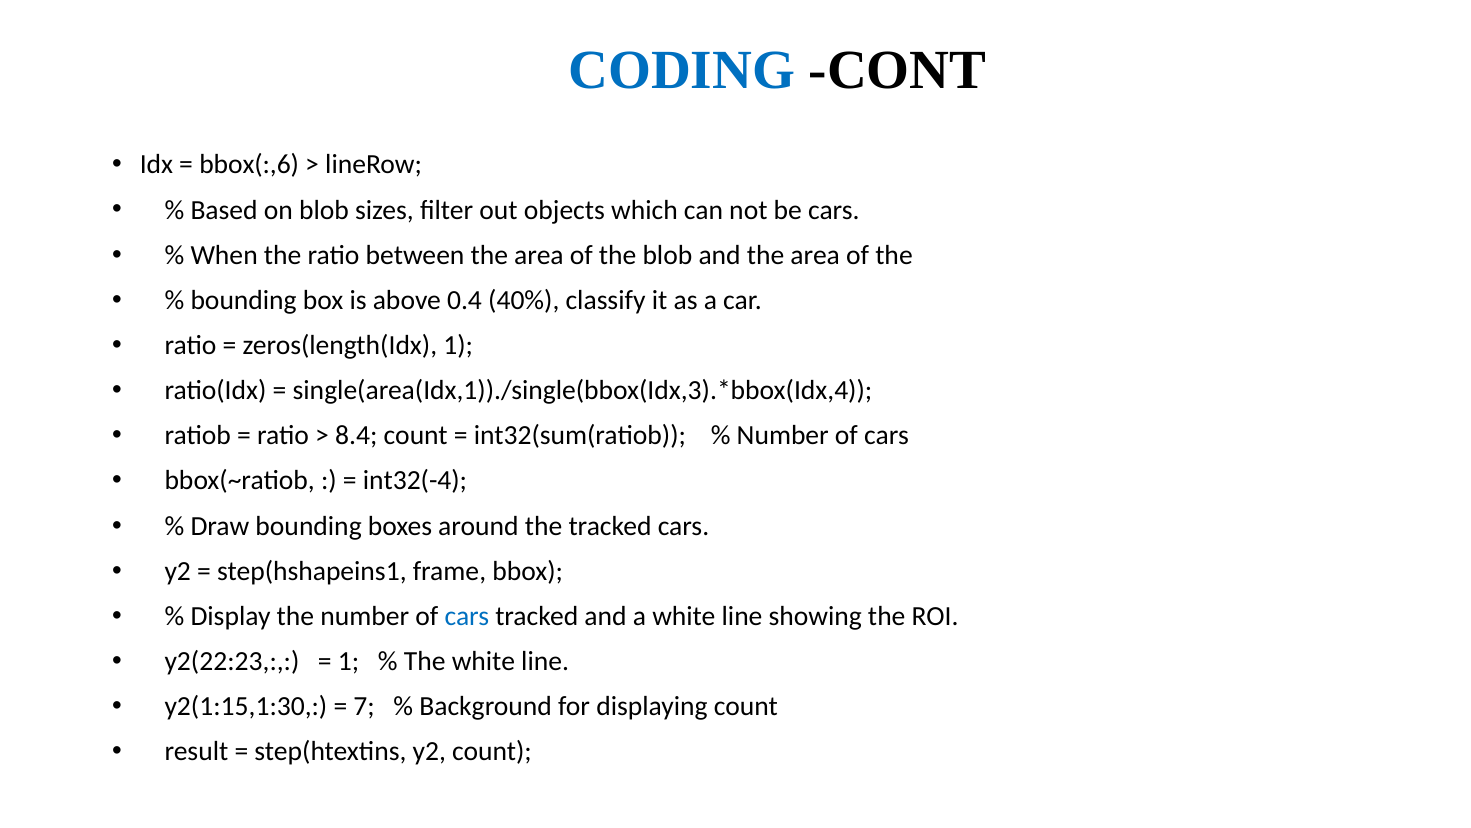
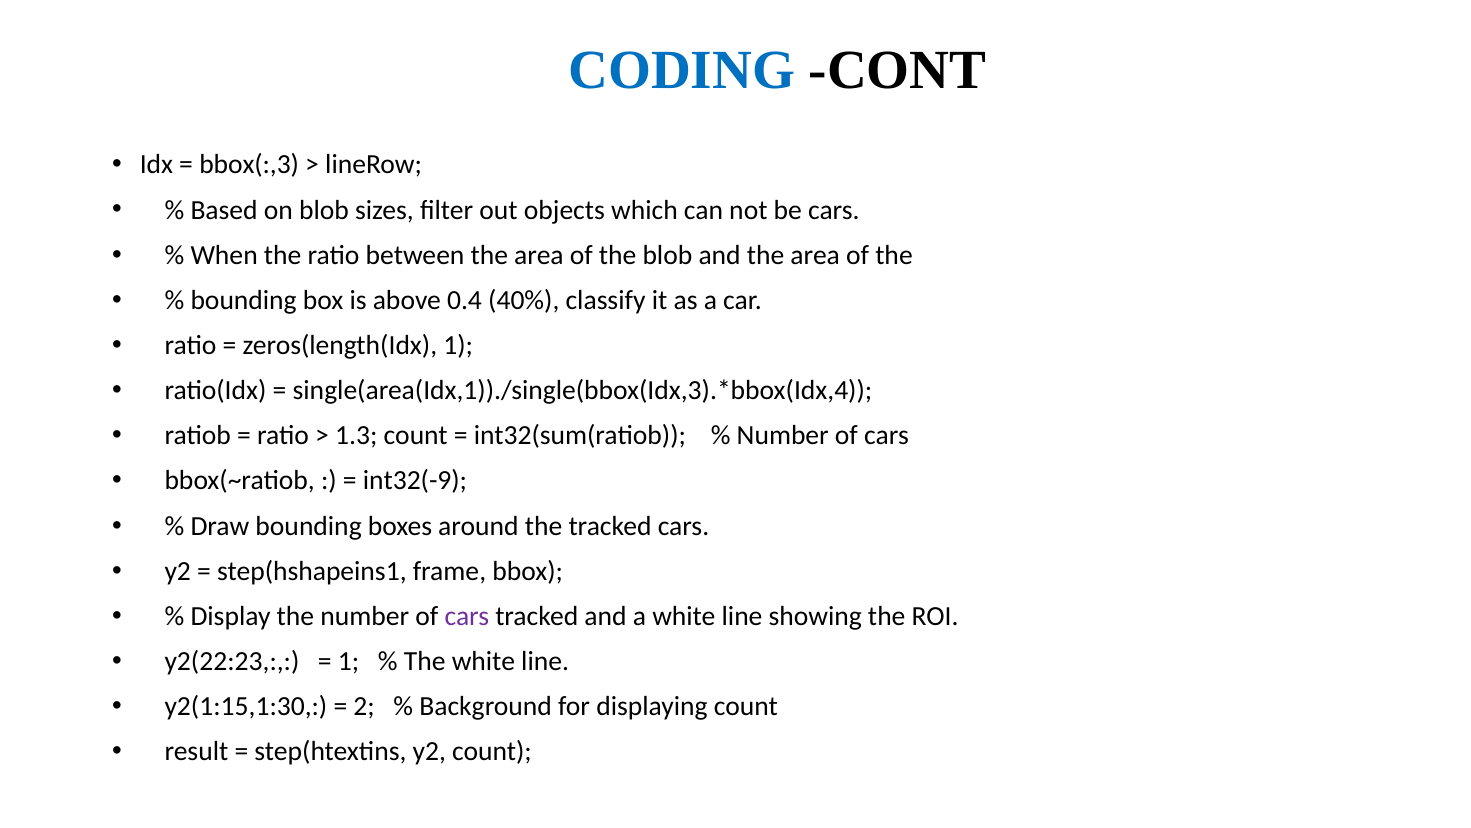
bbox(:,6: bbox(:,6 -> bbox(:,3
8.4: 8.4 -> 1.3
int32(-4: int32(-4 -> int32(-9
cars at (467, 616) colour: blue -> purple
7: 7 -> 2
